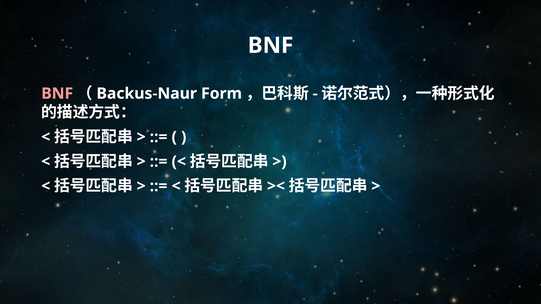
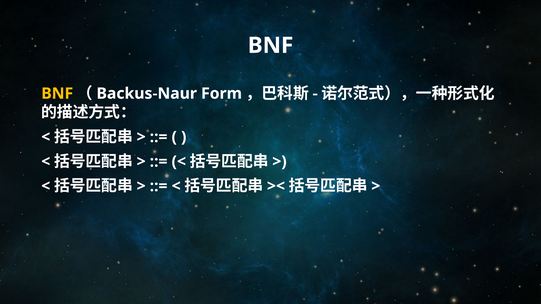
BNF at (57, 94) colour: pink -> yellow
